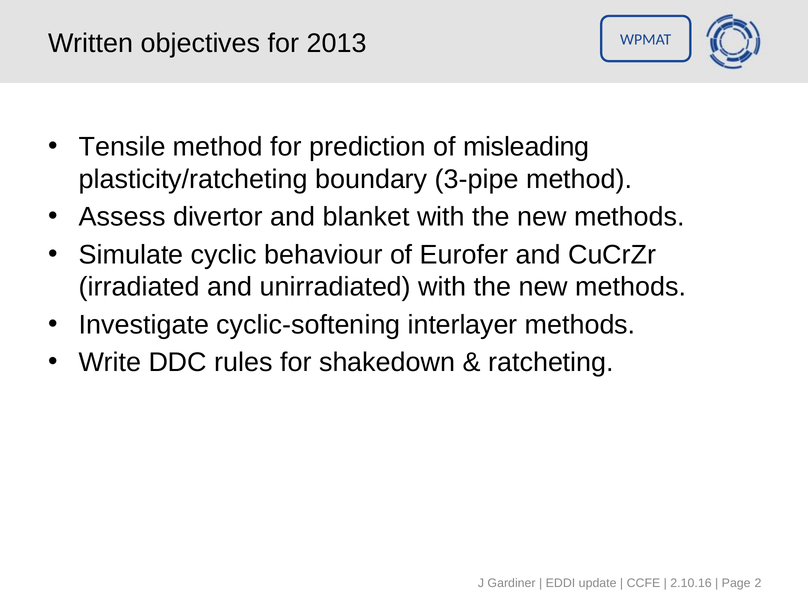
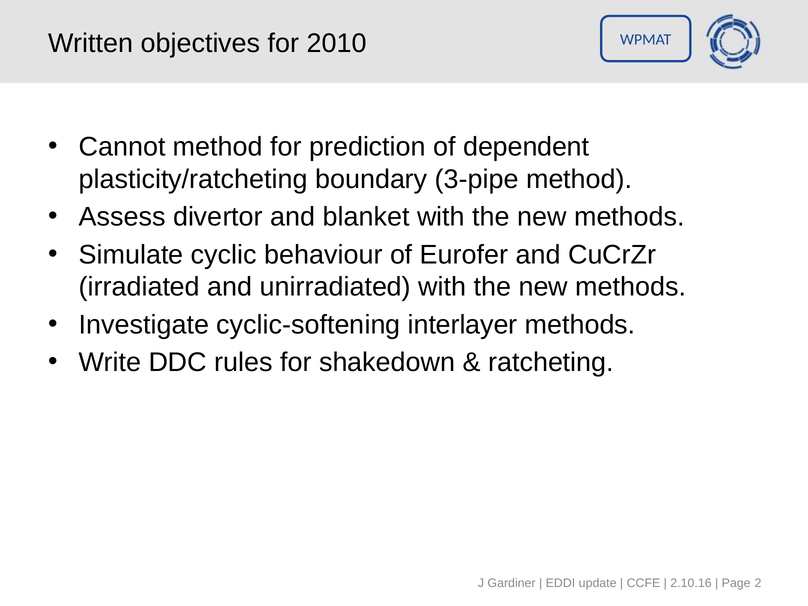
2013: 2013 -> 2010
Tensile: Tensile -> Cannot
misleading: misleading -> dependent
